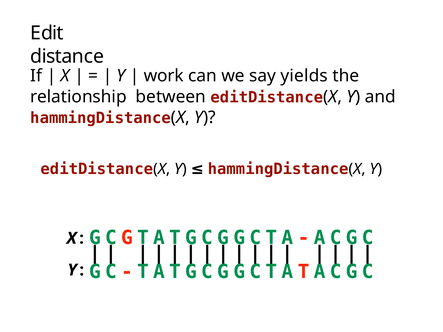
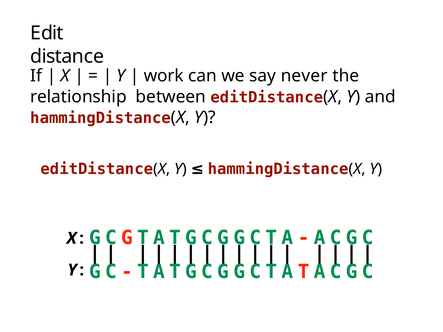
yields: yields -> never
